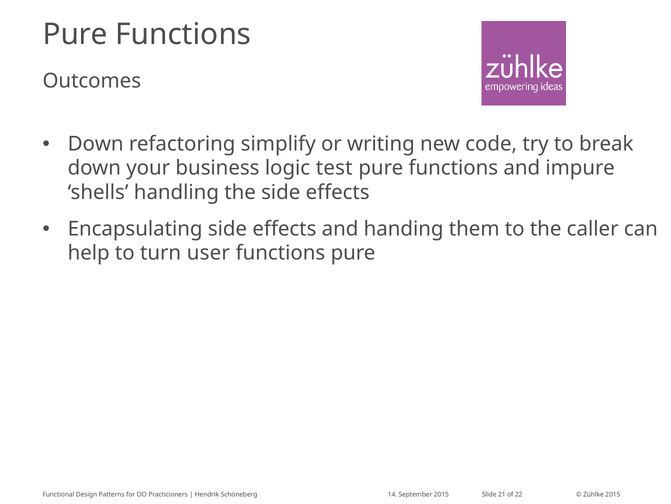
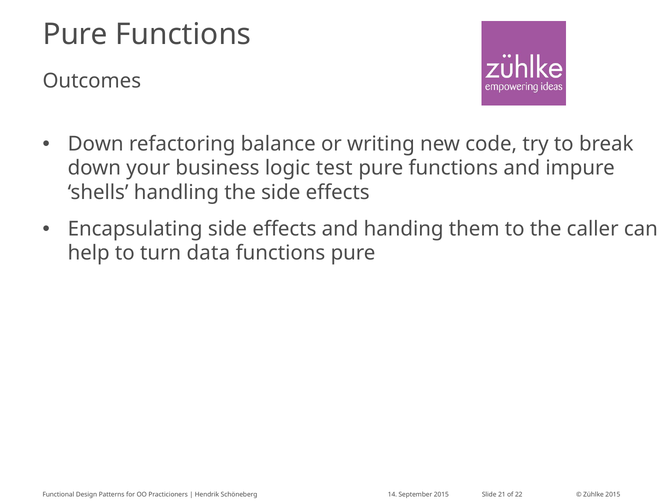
simplify: simplify -> balance
user: user -> data
